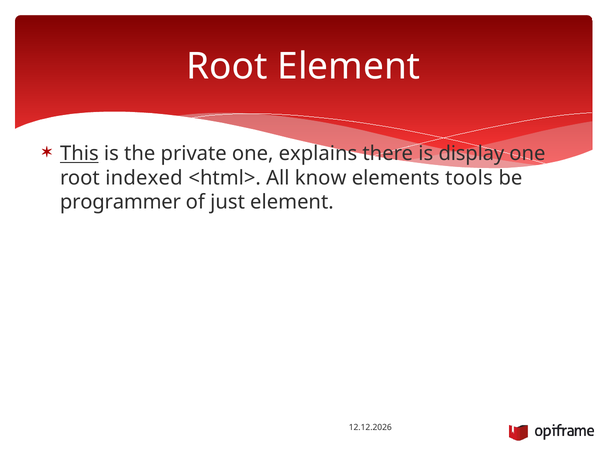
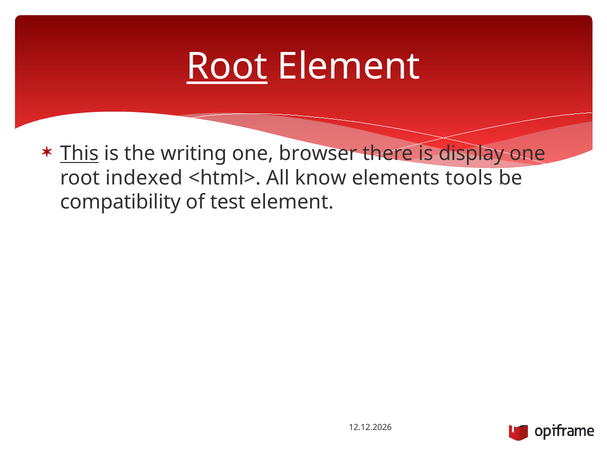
Root at (227, 67) underline: none -> present
private: private -> writing
explains: explains -> browser
programmer: programmer -> compatibility
just: just -> test
